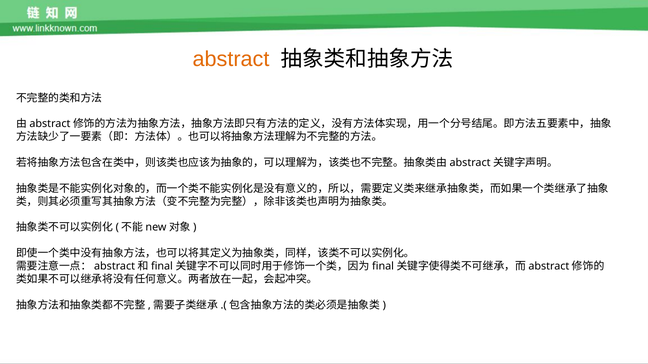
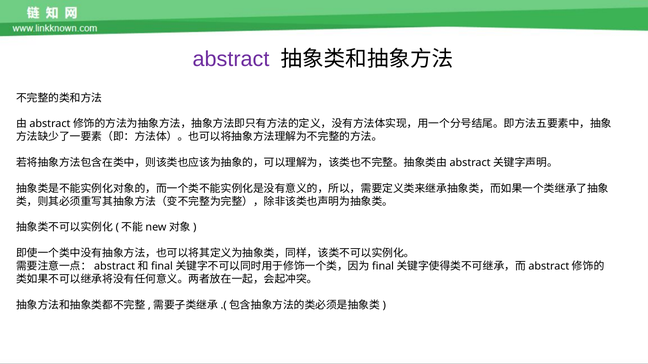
abstract colour: orange -> purple
